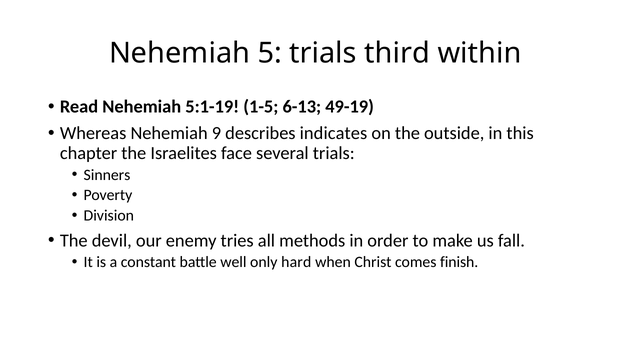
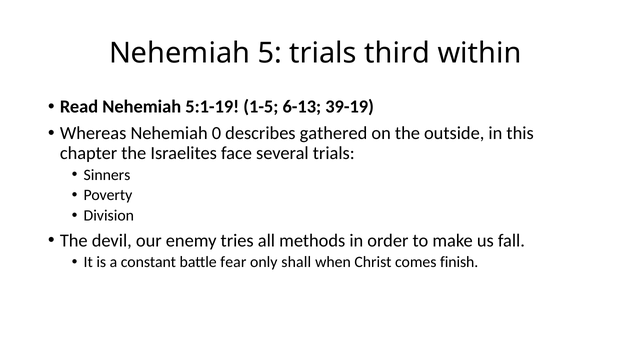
49-19: 49-19 -> 39-19
9: 9 -> 0
indicates: indicates -> gathered
well: well -> fear
hard: hard -> shall
